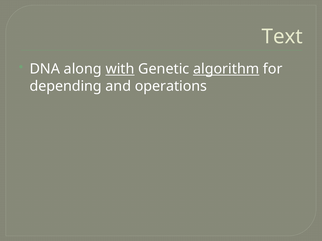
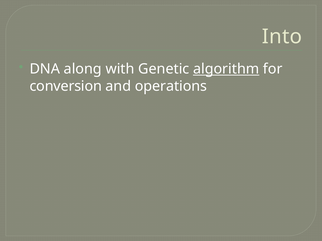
Text: Text -> Into
with underline: present -> none
depending: depending -> conversion
